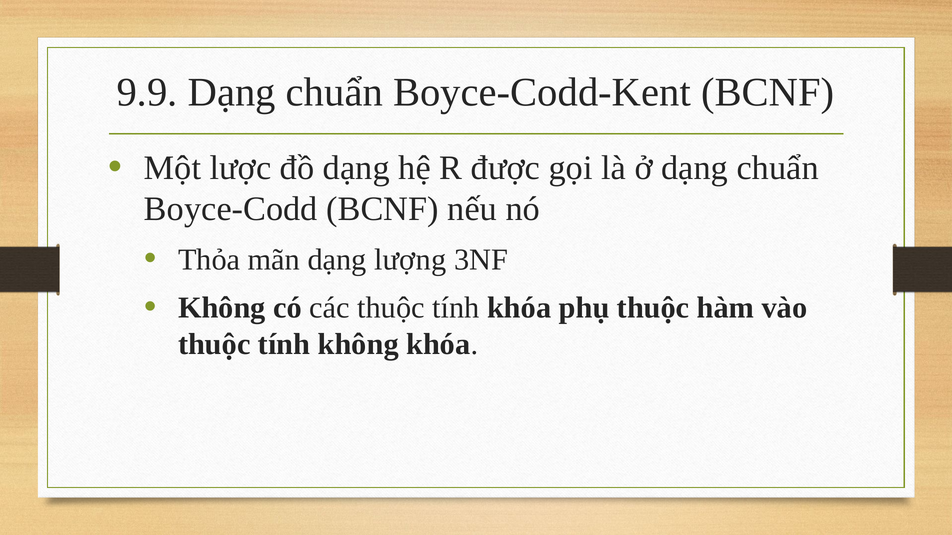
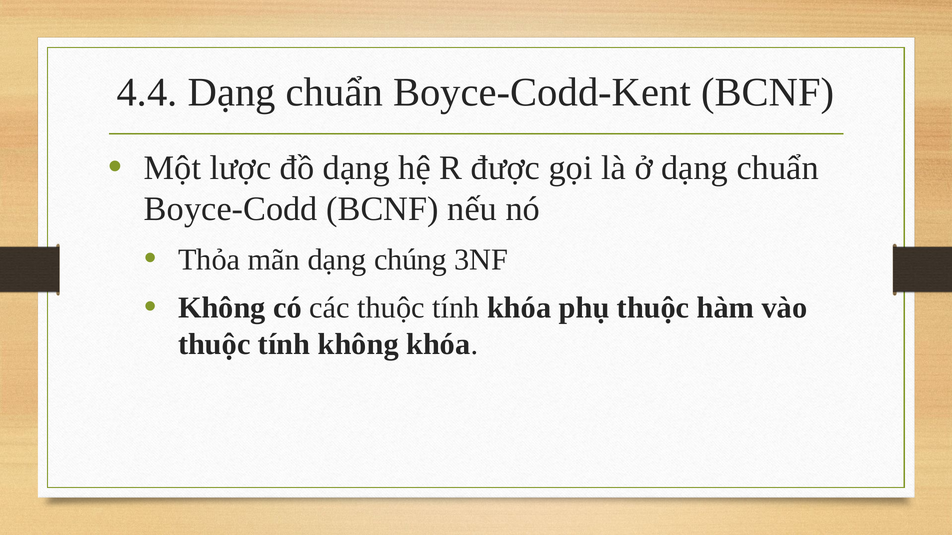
9.9: 9.9 -> 4.4
lượng: lượng -> chúng
